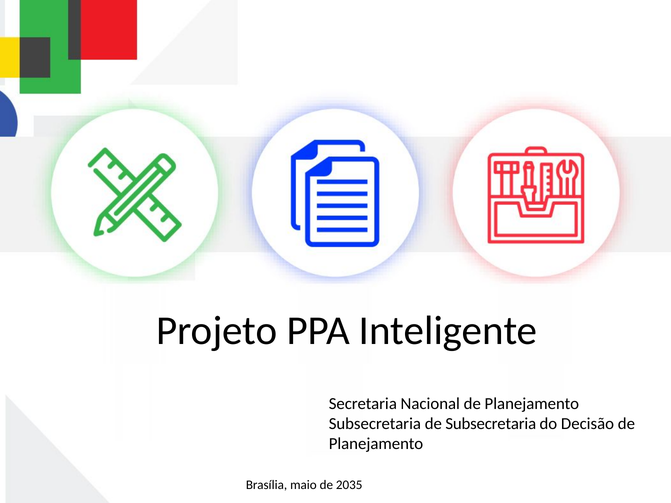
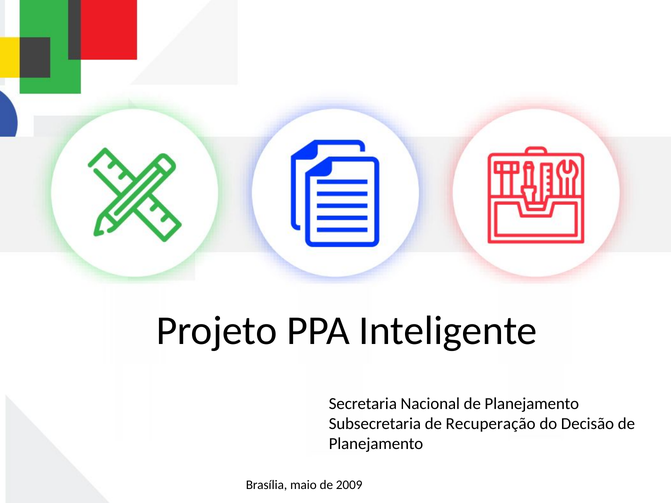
de Subsecretaria: Subsecretaria -> Recuperação
2035: 2035 -> 2009
